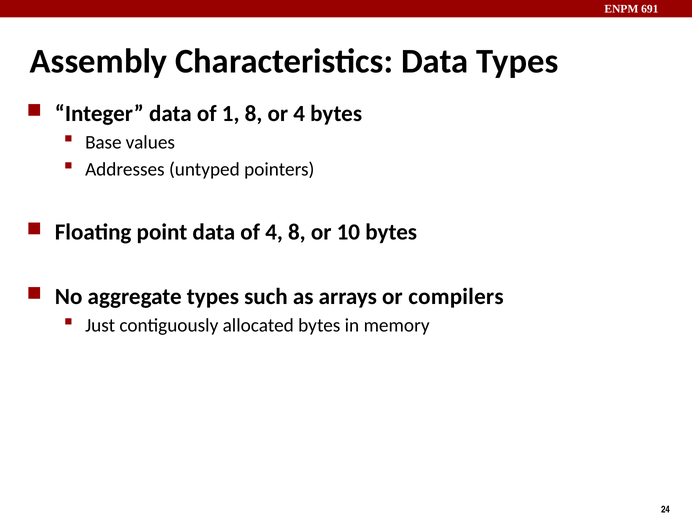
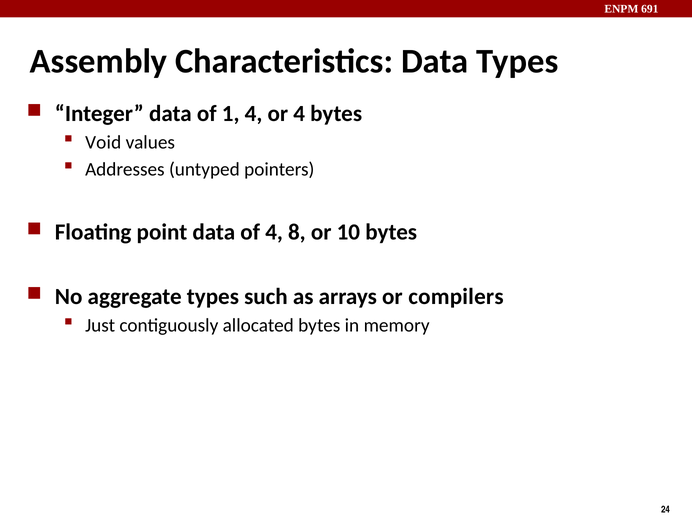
1 8: 8 -> 4
Base: Base -> Void
